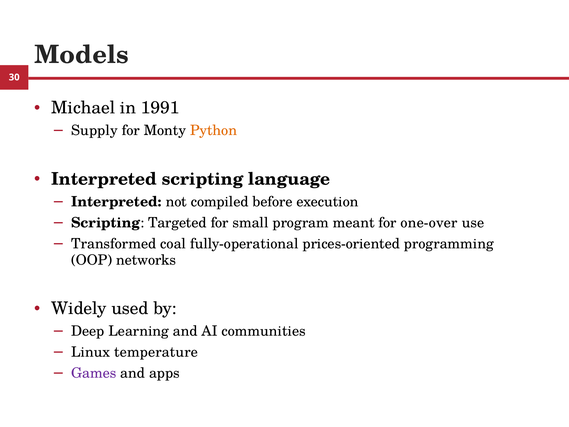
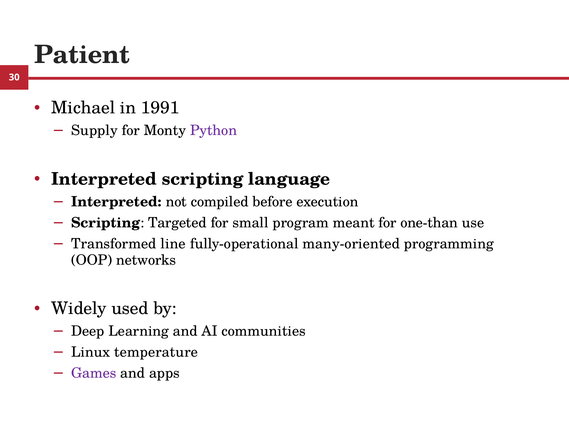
Models: Models -> Patient
Python colour: orange -> purple
one-over: one-over -> one-than
coal: coal -> line
prices-oriented: prices-oriented -> many-oriented
